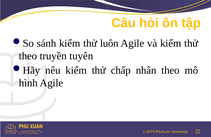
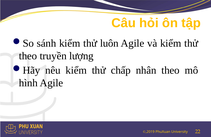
tuyên: tuyên -> lượng
